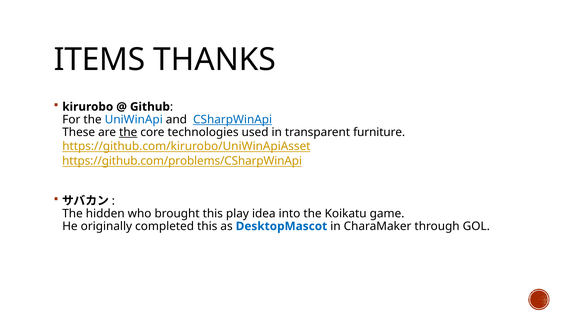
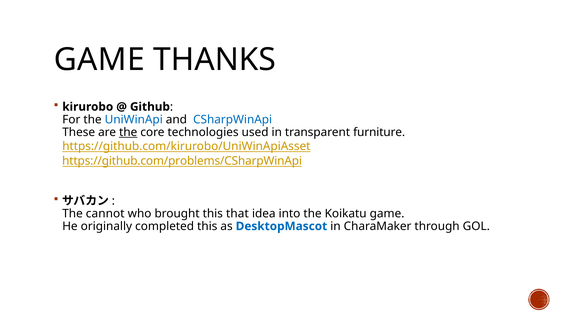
ITEMS at (100, 60): ITEMS -> GAME
CSharpWinApi underline: present -> none
hidden: hidden -> cannot
play: play -> that
